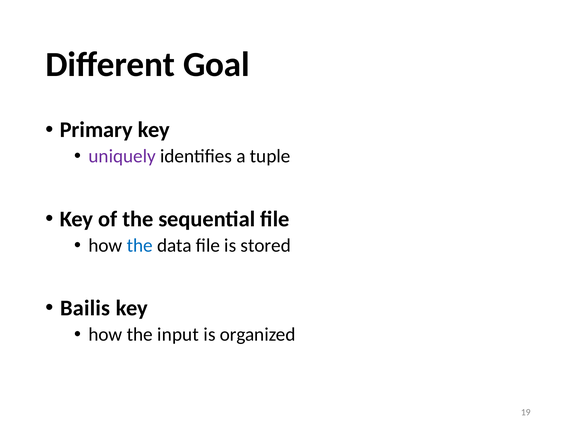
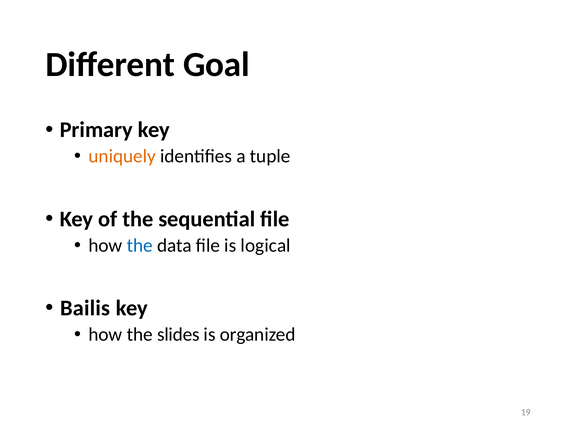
uniquely colour: purple -> orange
stored: stored -> logical
input: input -> slides
